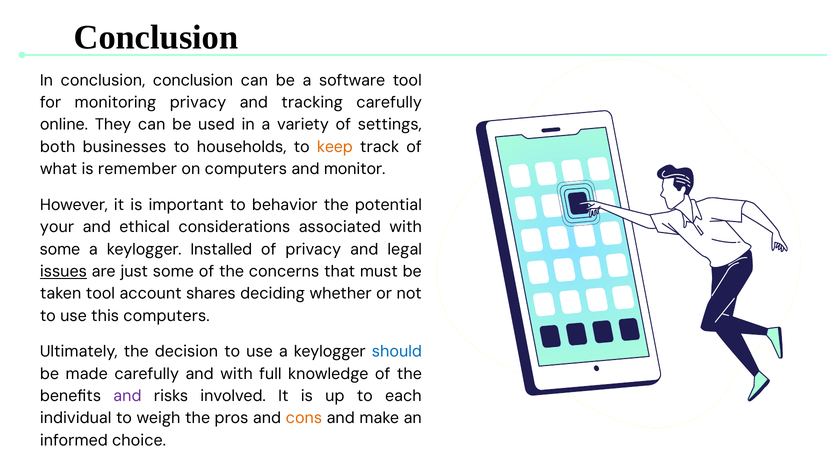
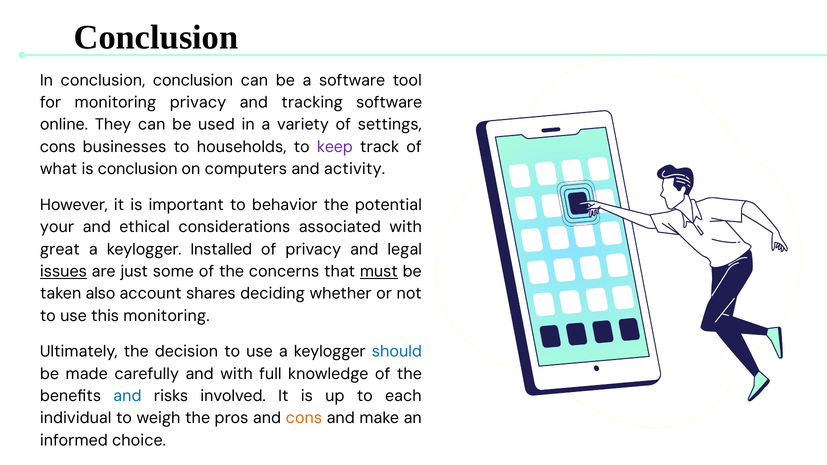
tracking carefully: carefully -> software
both at (58, 147): both -> cons
keep colour: orange -> purple
is remember: remember -> conclusion
monitor: monitor -> activity
some at (60, 249): some -> great
must underline: none -> present
taken tool: tool -> also
this computers: computers -> monitoring
and at (127, 396) colour: purple -> blue
